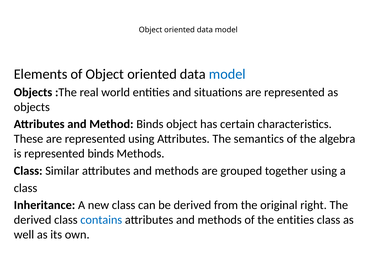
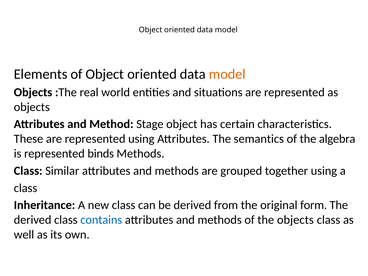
model at (227, 74) colour: blue -> orange
Method Binds: Binds -> Stage
right: right -> form
the entities: entities -> objects
